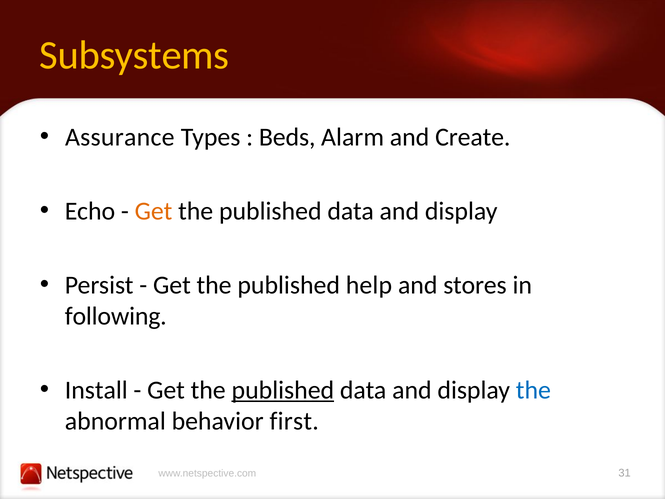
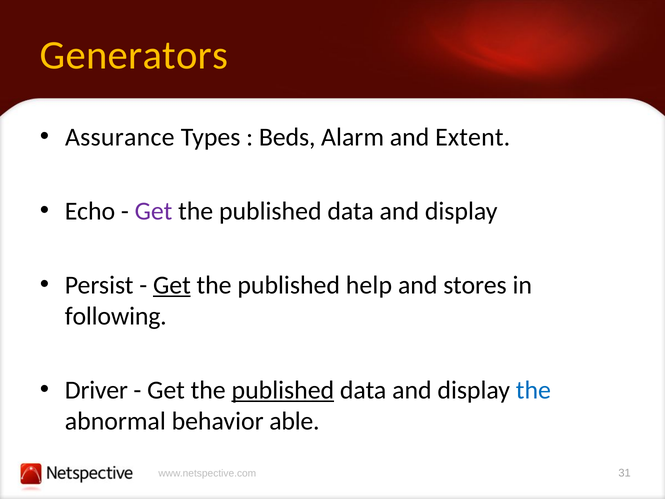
Subsystems: Subsystems -> Generators
Create: Create -> Extent
Get at (154, 211) colour: orange -> purple
Get at (172, 285) underline: none -> present
Install: Install -> Driver
first: first -> able
